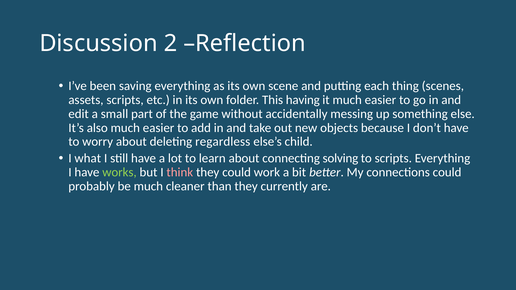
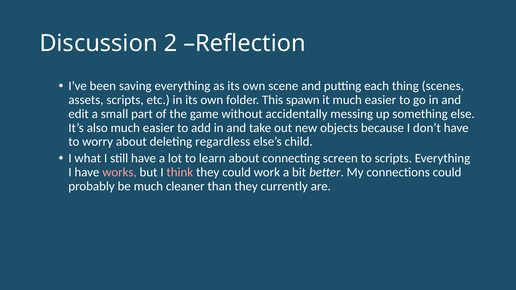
having: having -> spawn
solving: solving -> screen
works colour: light green -> pink
